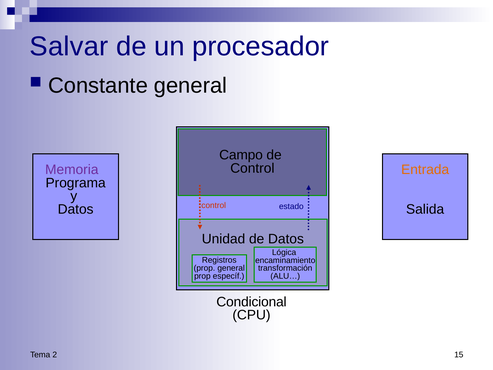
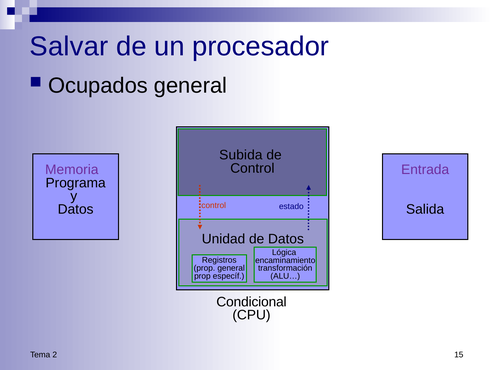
Constante: Constante -> Ocupados
Campo: Campo -> Subida
Entrada colour: orange -> purple
